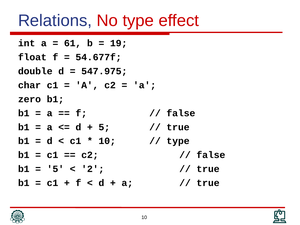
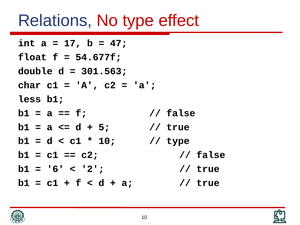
61: 61 -> 17
19: 19 -> 47
547.975: 547.975 -> 301.563
zero: zero -> less
5 at (55, 169): 5 -> 6
